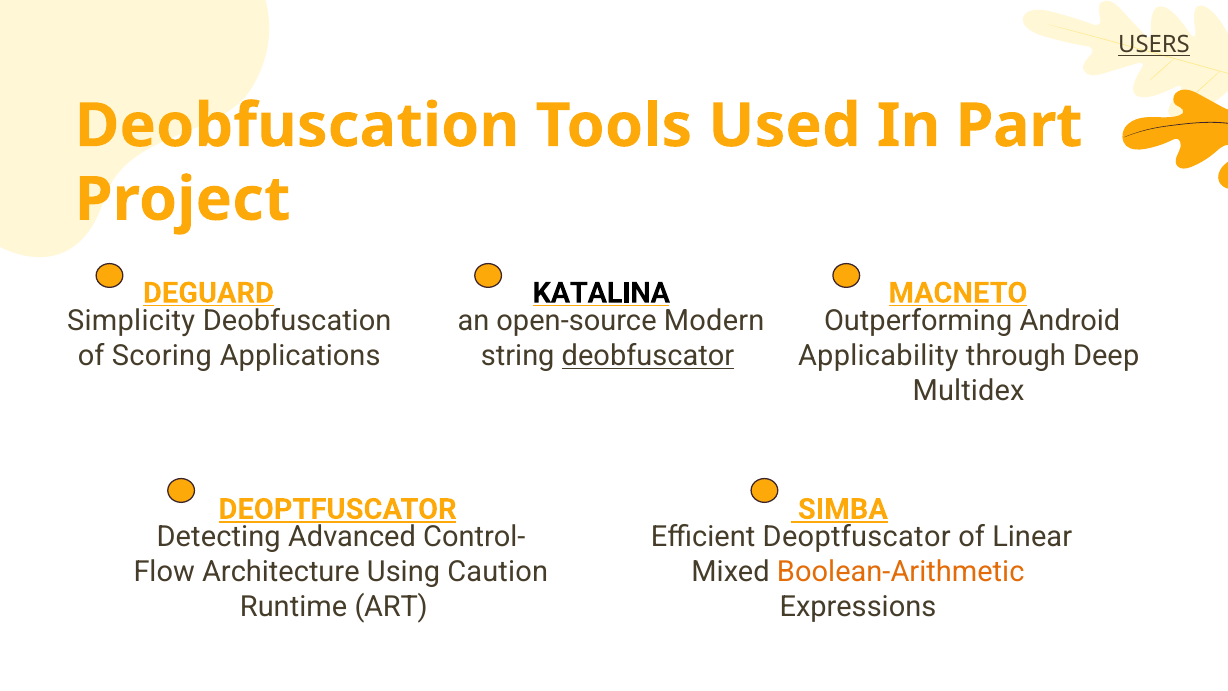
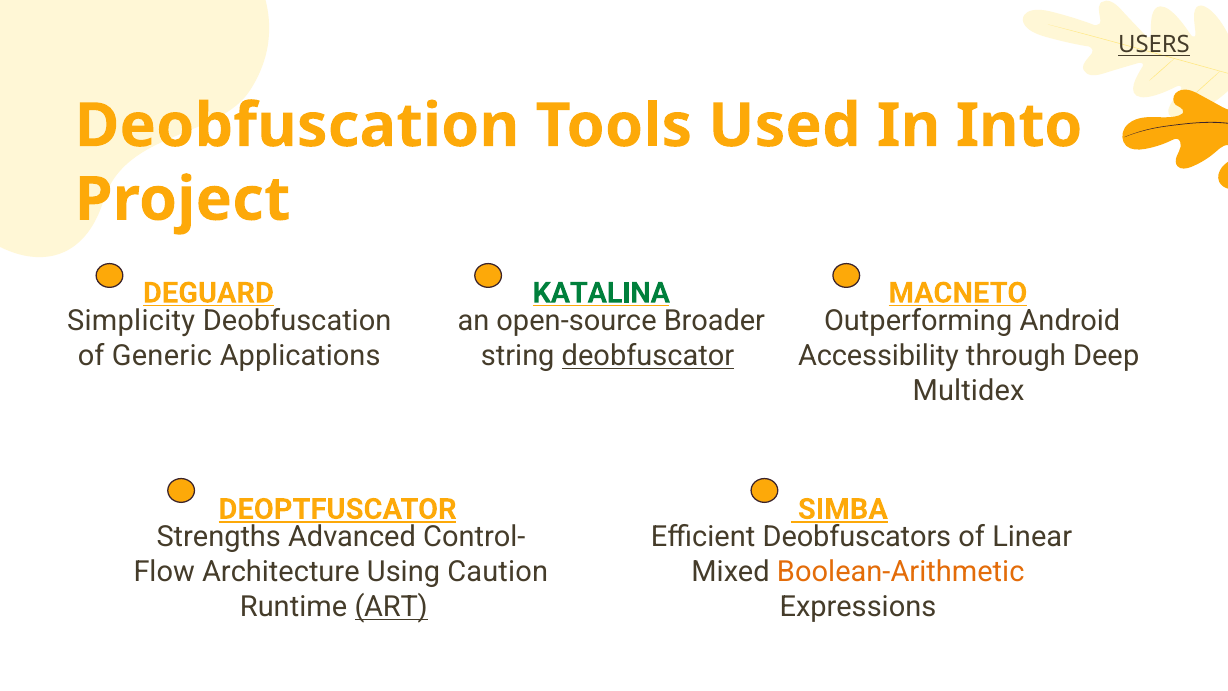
Part: Part -> Into
KATALINA colour: black -> green
Modern: Modern -> Broader
Scoring: Scoring -> Generic
Applicability: Applicability -> Accessibility
Detecting: Detecting -> Strengths
Efficient Deoptfuscator: Deoptfuscator -> Deobfuscators
ART underline: none -> present
